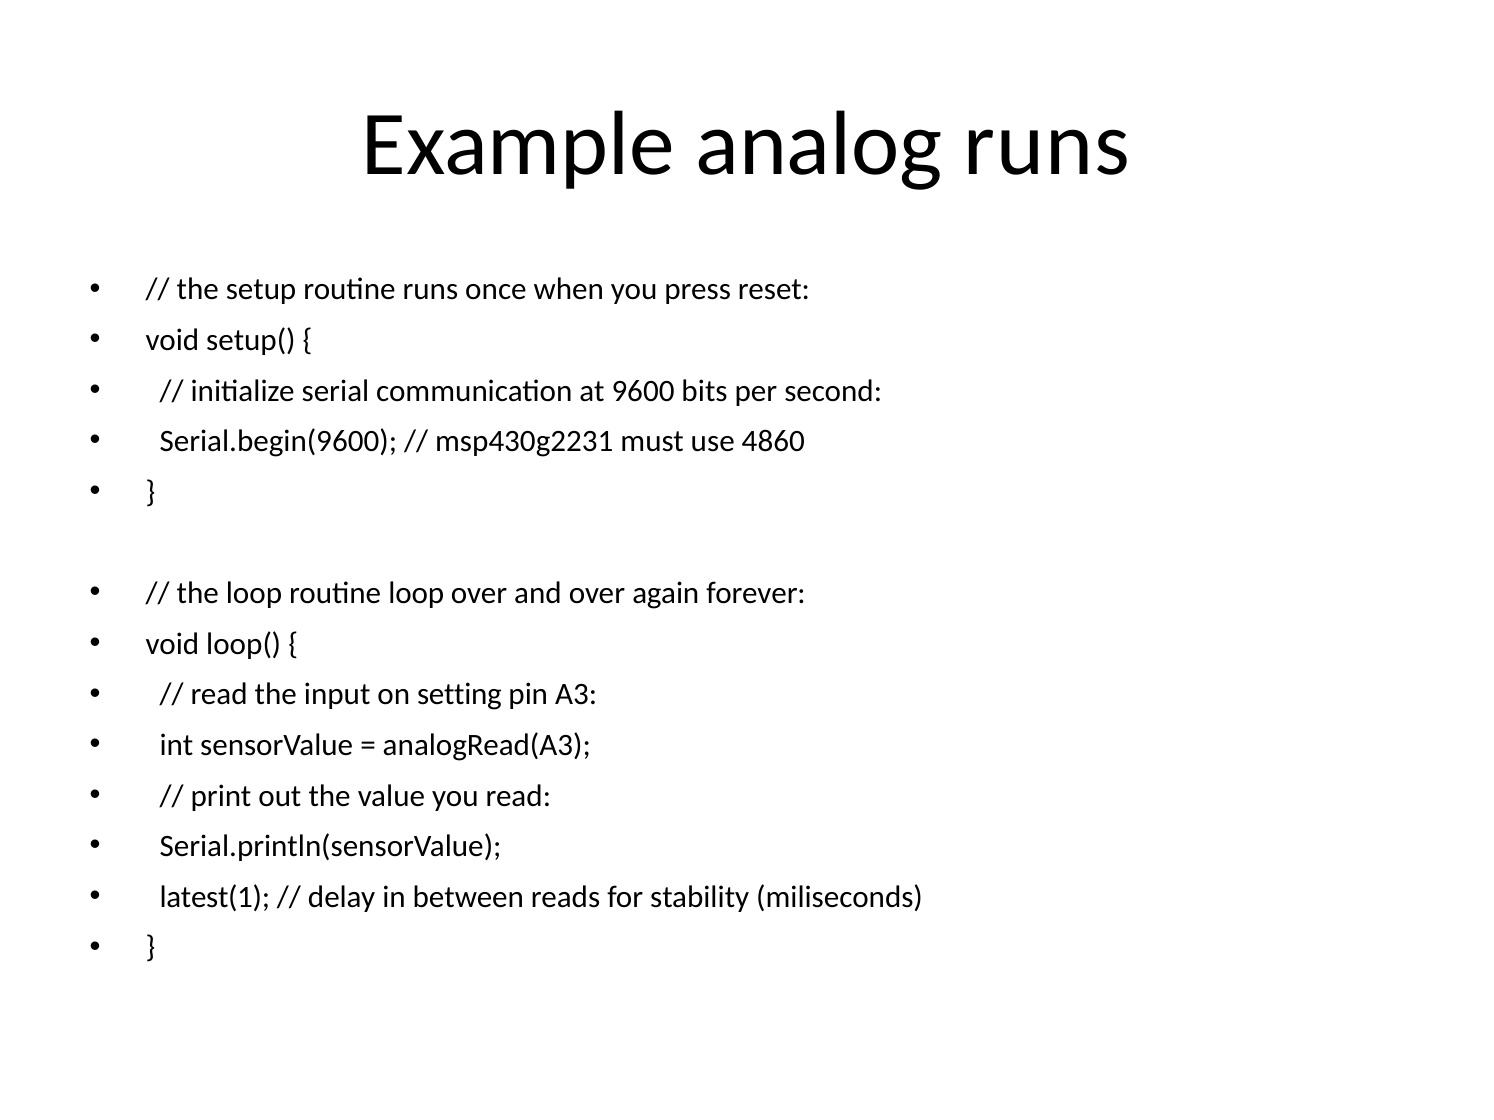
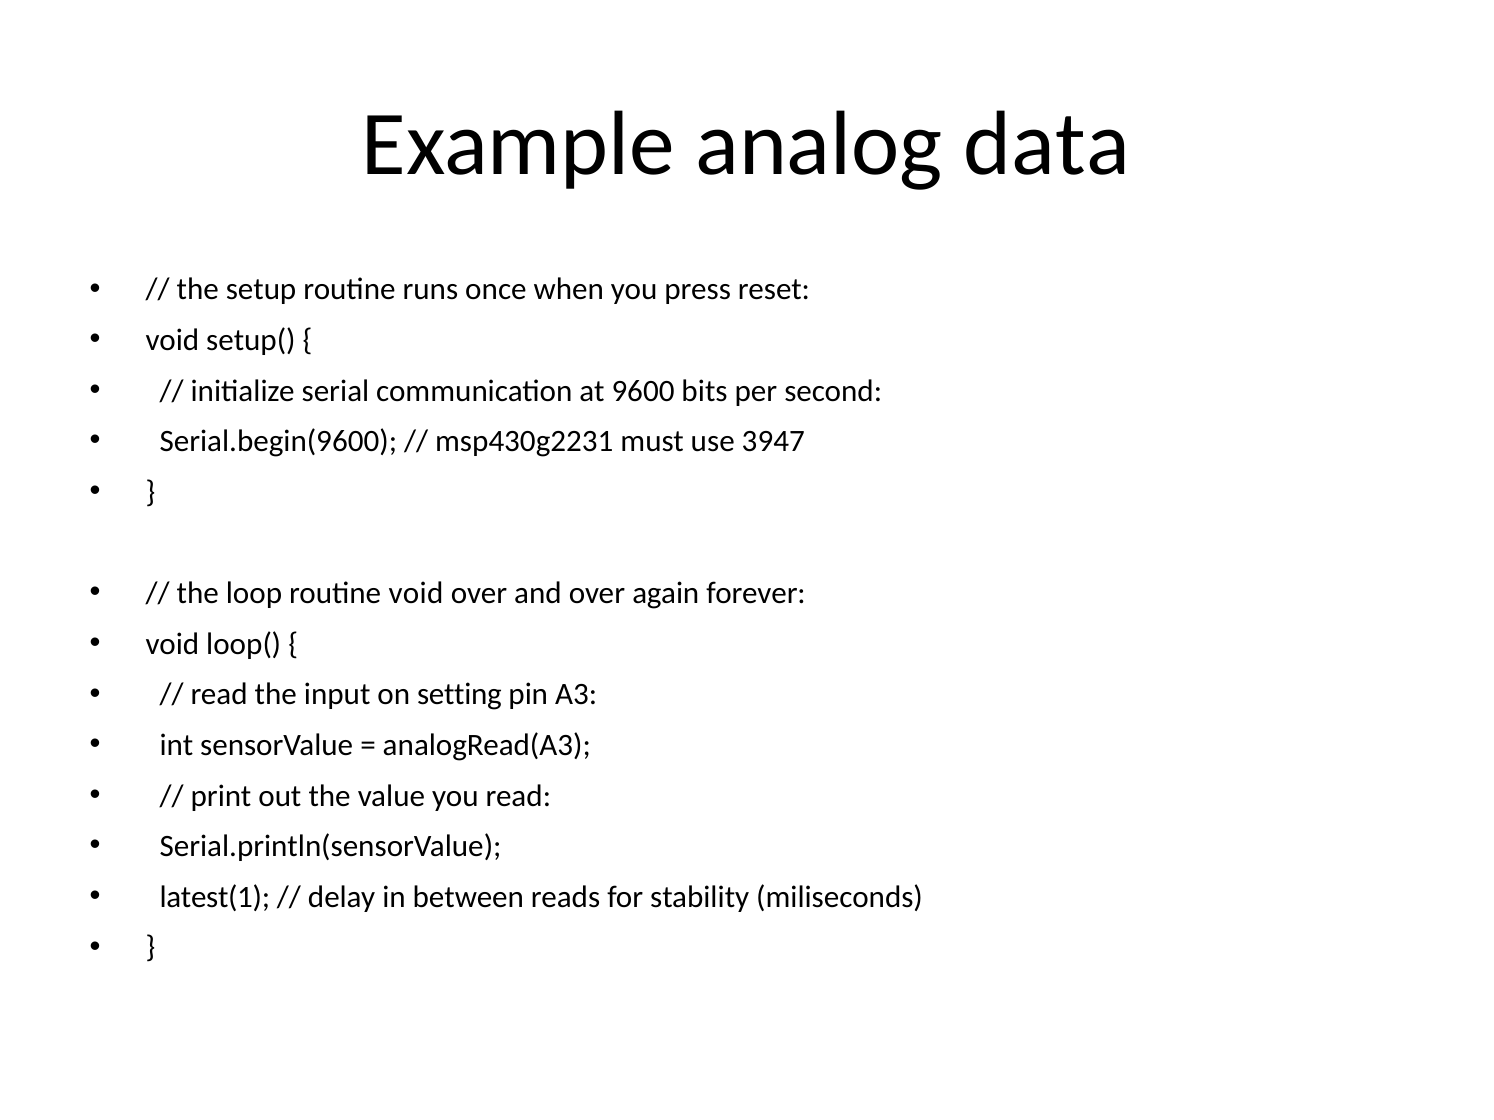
analog runs: runs -> data
4860: 4860 -> 3947
routine loop: loop -> void
